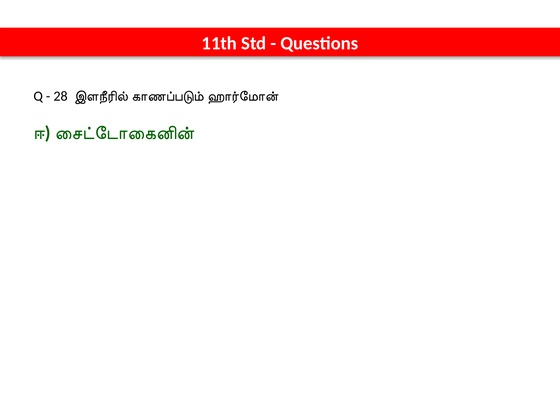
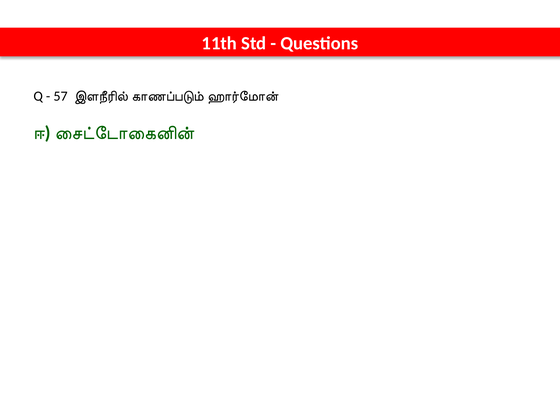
28: 28 -> 57
